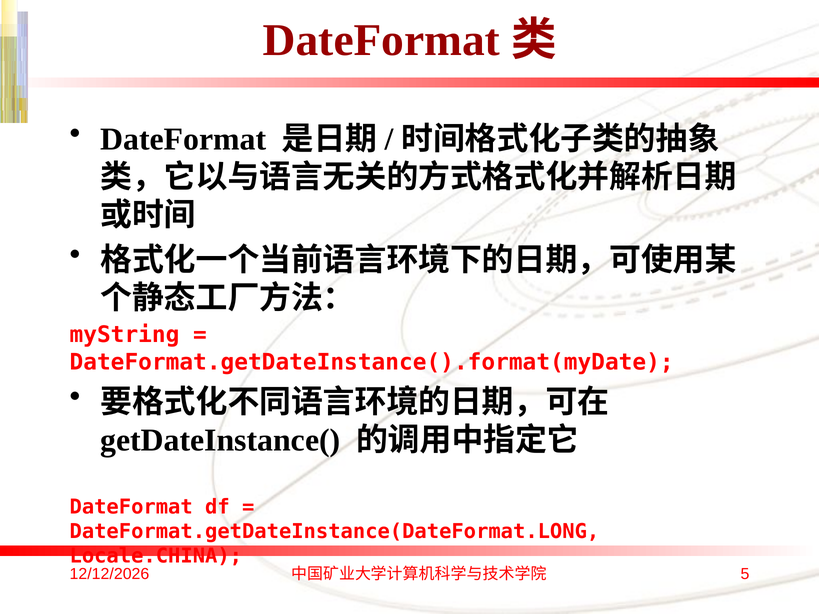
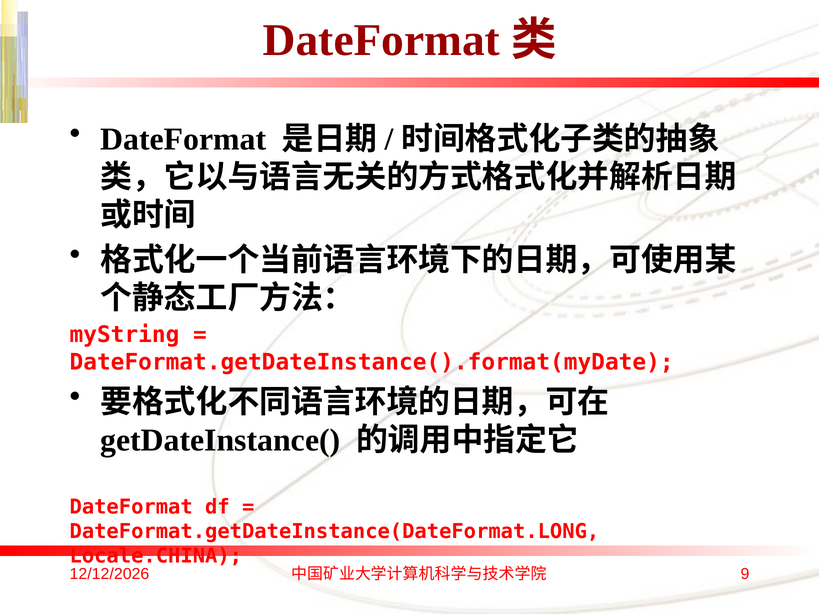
5: 5 -> 9
